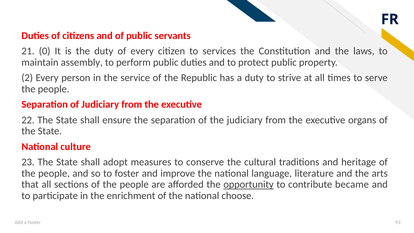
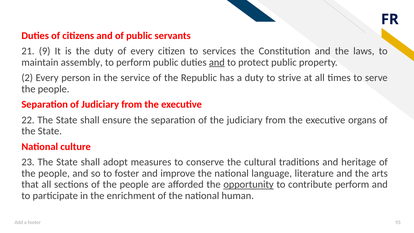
0: 0 -> 9
and at (217, 62) underline: none -> present
contribute became: became -> perform
choose: choose -> human
